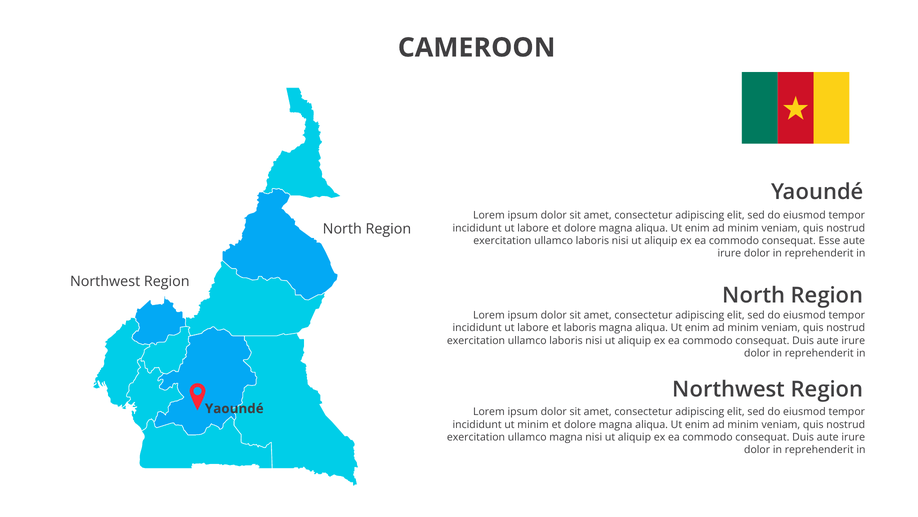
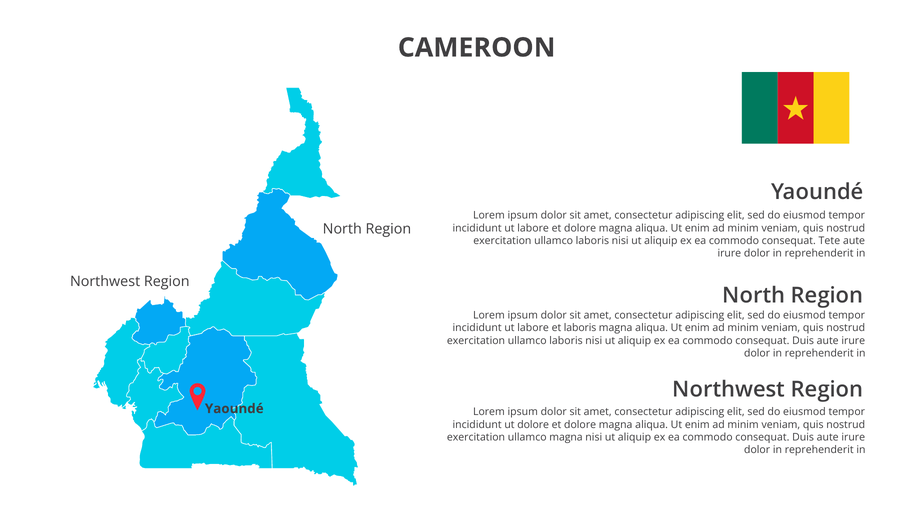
Esse: Esse -> Tete
ut minim: minim -> dolore
